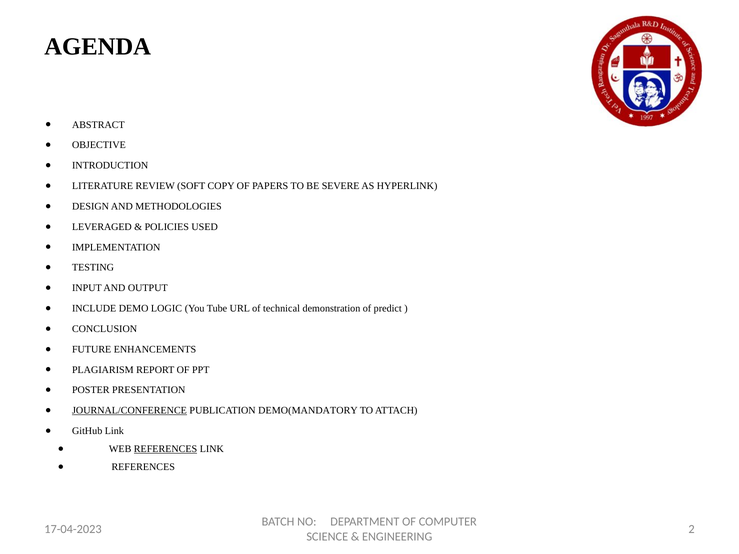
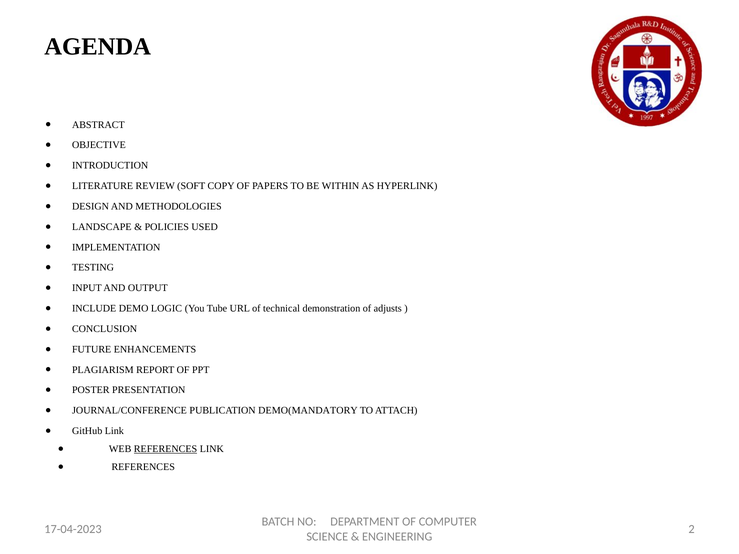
SEVERE: SEVERE -> WITHIN
LEVERAGED: LEVERAGED -> LANDSCAPE
predict: predict -> adjusts
JOURNAL/CONFERENCE underline: present -> none
